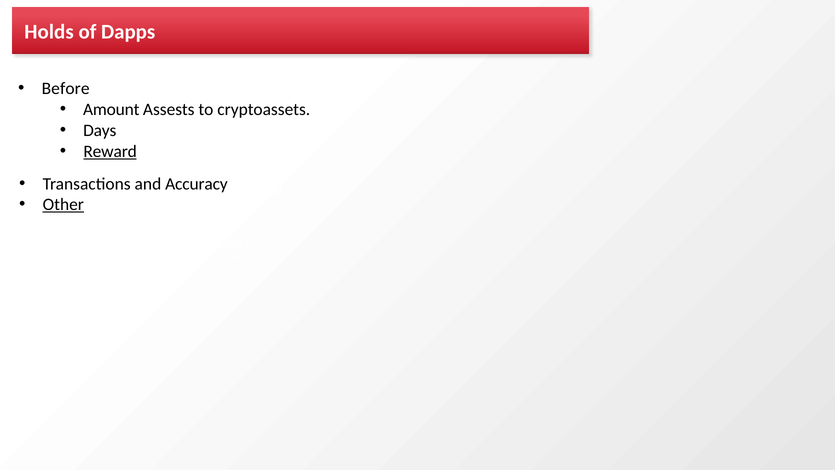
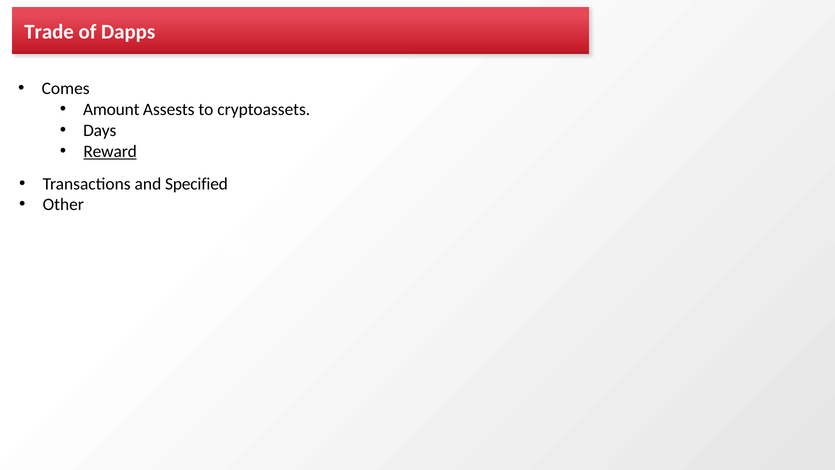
Holds: Holds -> Trade
Before: Before -> Comes
Accuracy: Accuracy -> Specified
Other underline: present -> none
